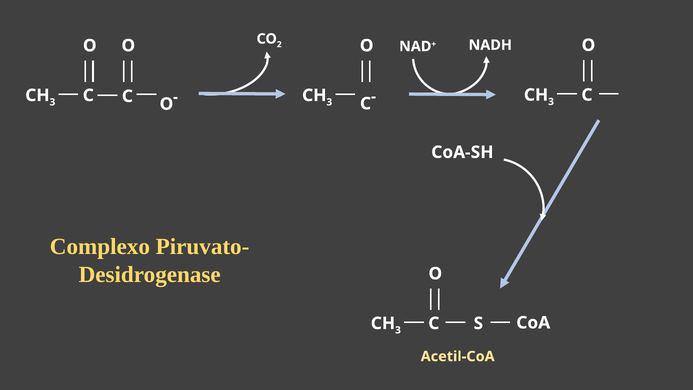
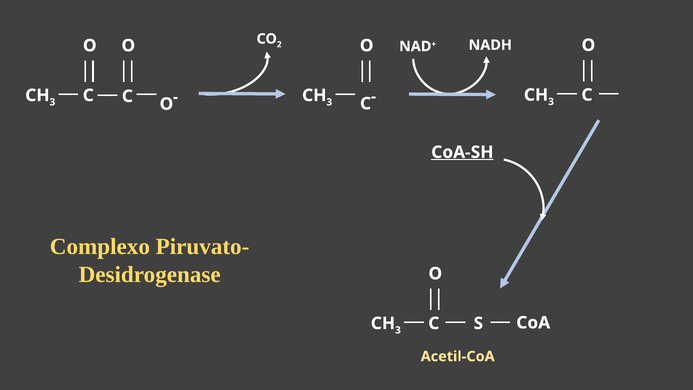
CoA-SH underline: none -> present
